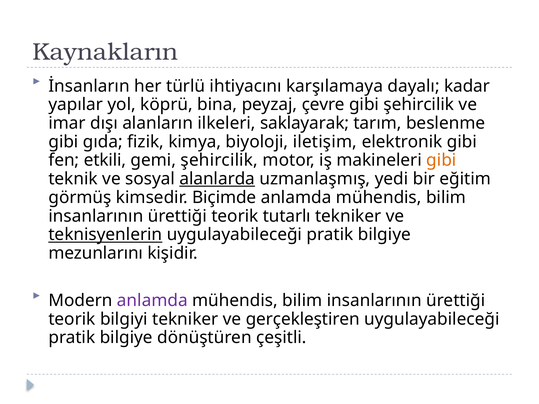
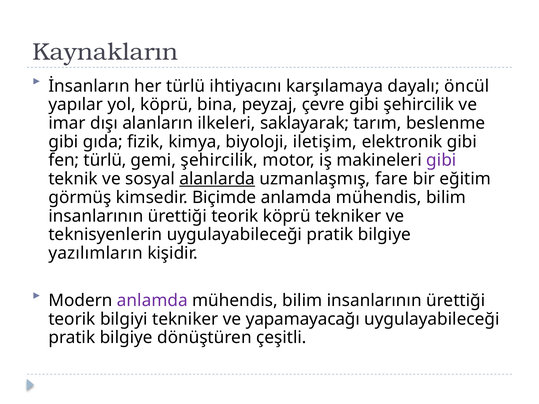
kadar: kadar -> öncül
fen etkili: etkili -> türlü
gibi at (441, 160) colour: orange -> purple
yedi: yedi -> fare
teorik tutarlı: tutarlı -> köprü
teknisyenlerin underline: present -> none
mezunlarını: mezunlarını -> yazılımların
gerçekleştiren: gerçekleştiren -> yapamayacağı
